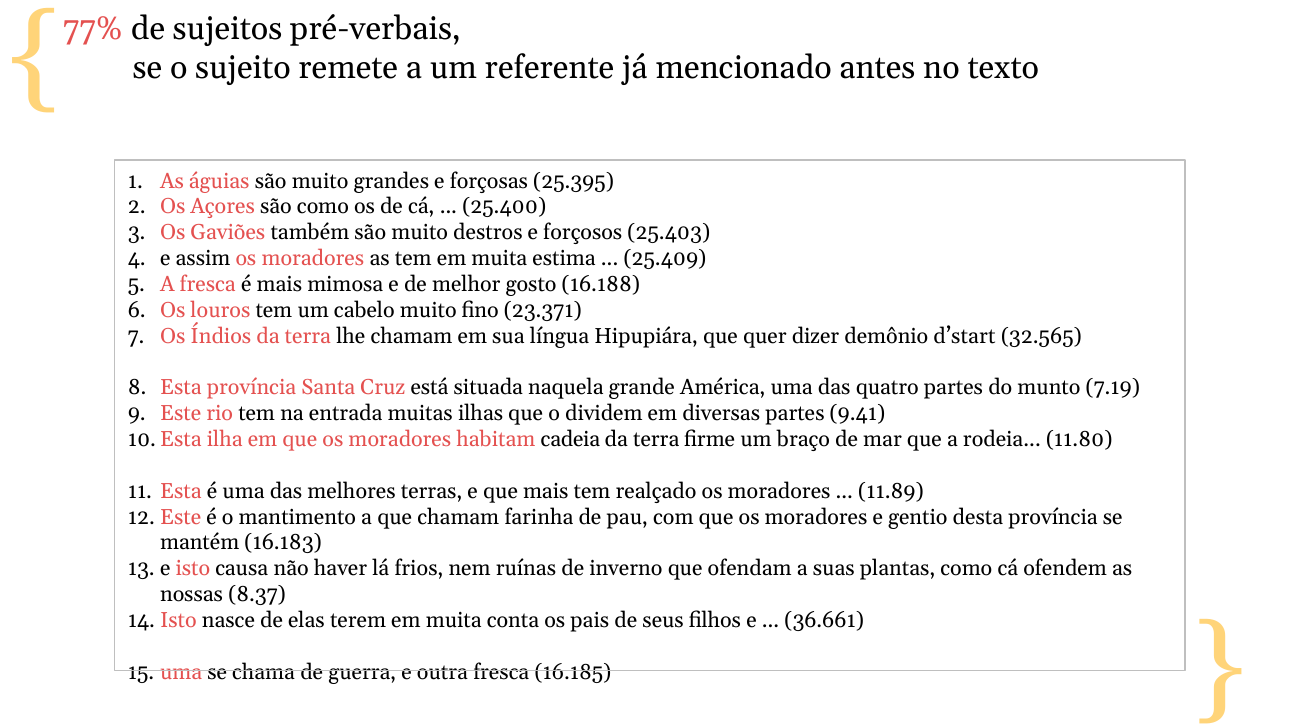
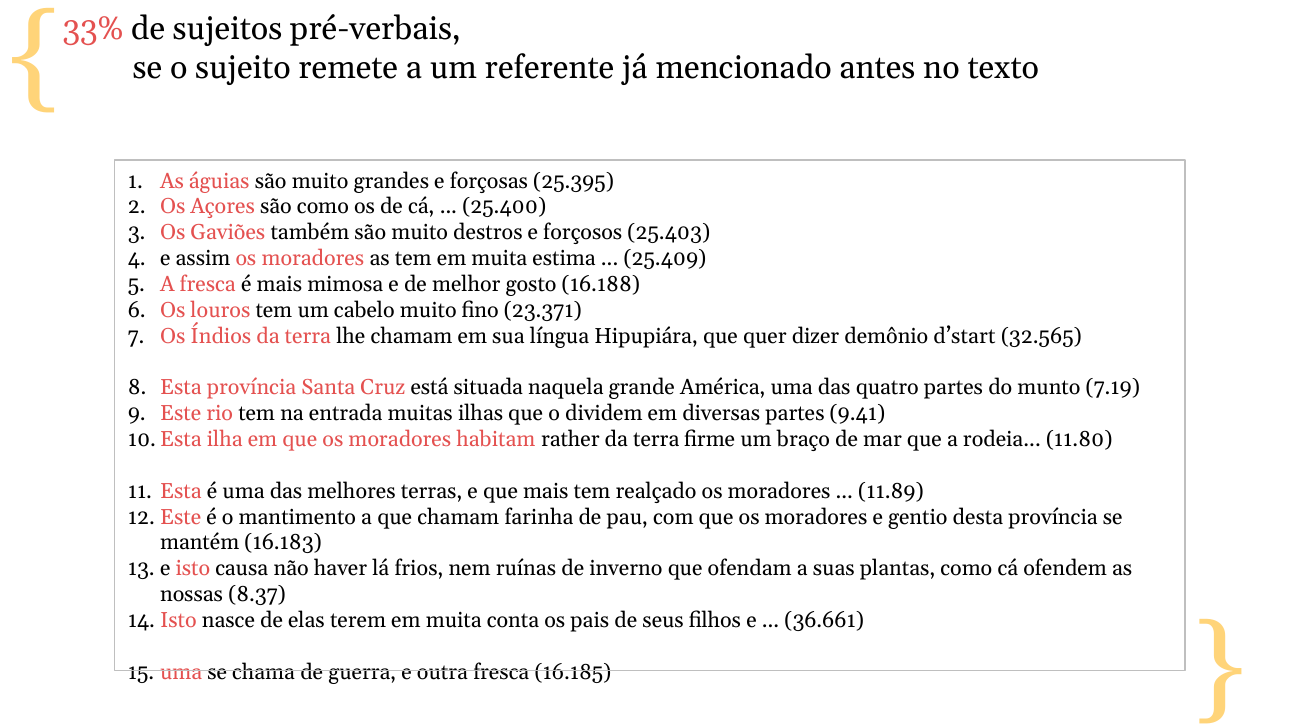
77%: 77% -> 33%
cadeia: cadeia -> rather
